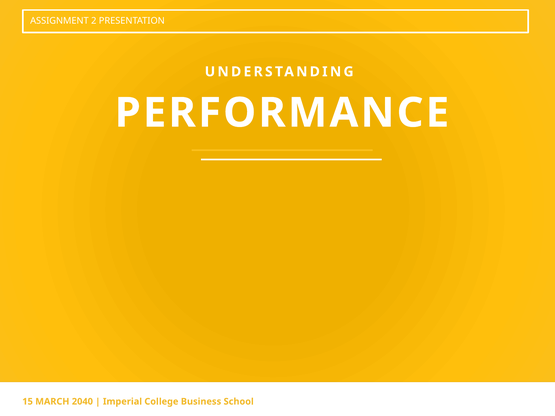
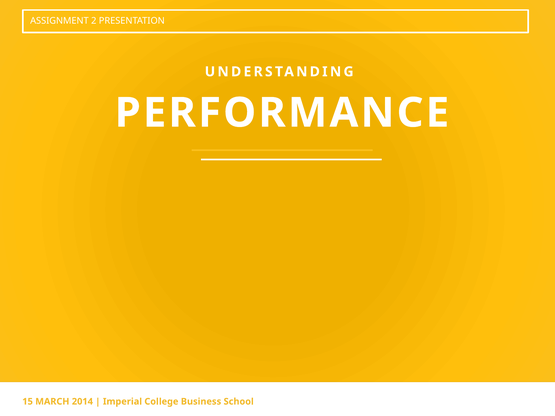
2040: 2040 -> 2014
